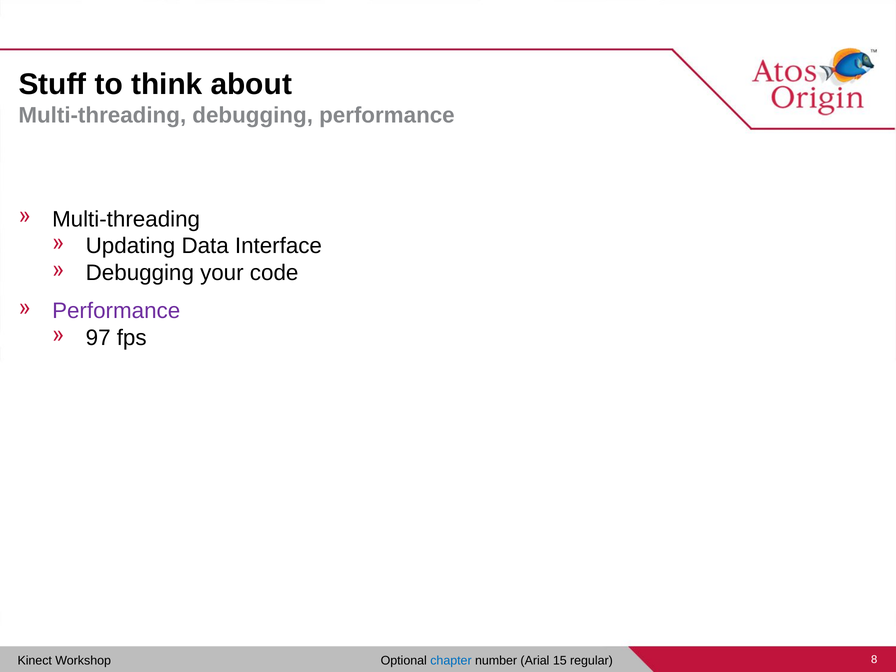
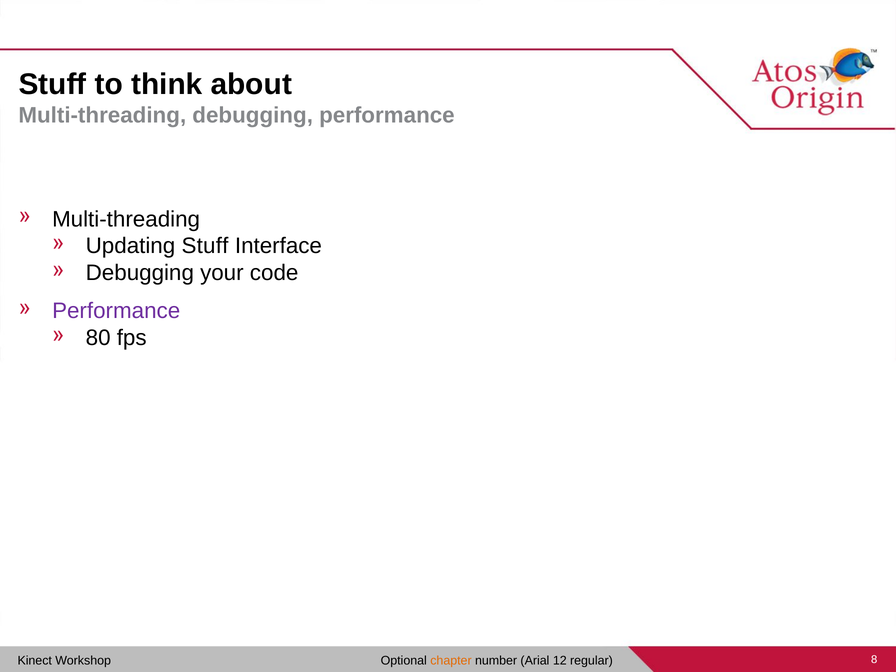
Updating Data: Data -> Stuff
97: 97 -> 80
chapter colour: blue -> orange
15: 15 -> 12
